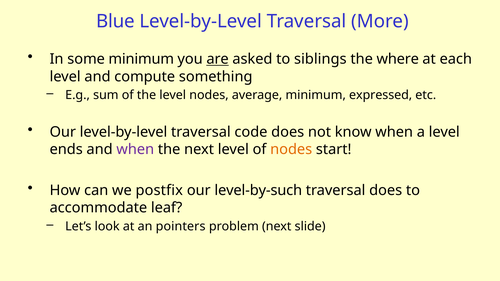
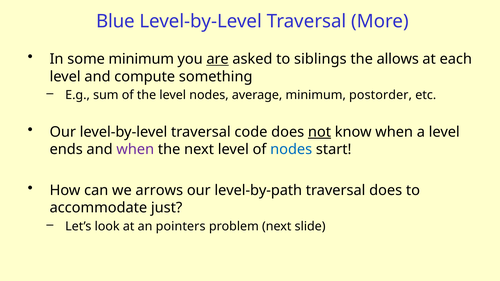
where: where -> allows
expressed: expressed -> postorder
not underline: none -> present
nodes at (291, 150) colour: orange -> blue
postfix: postfix -> arrows
level-by-such: level-by-such -> level-by-path
leaf: leaf -> just
